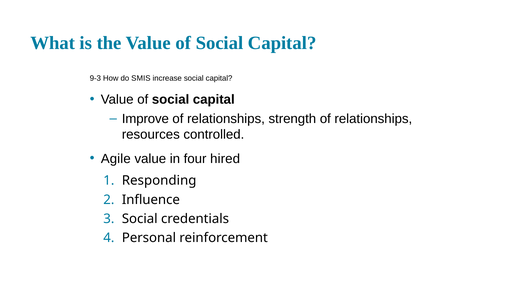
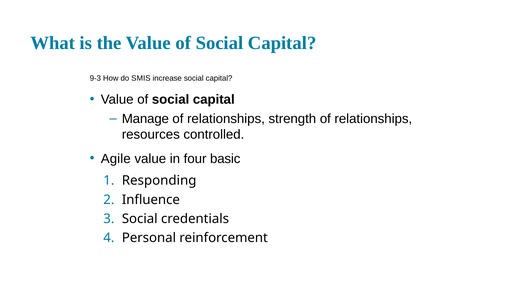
Improve: Improve -> Manage
hired: hired -> basic
